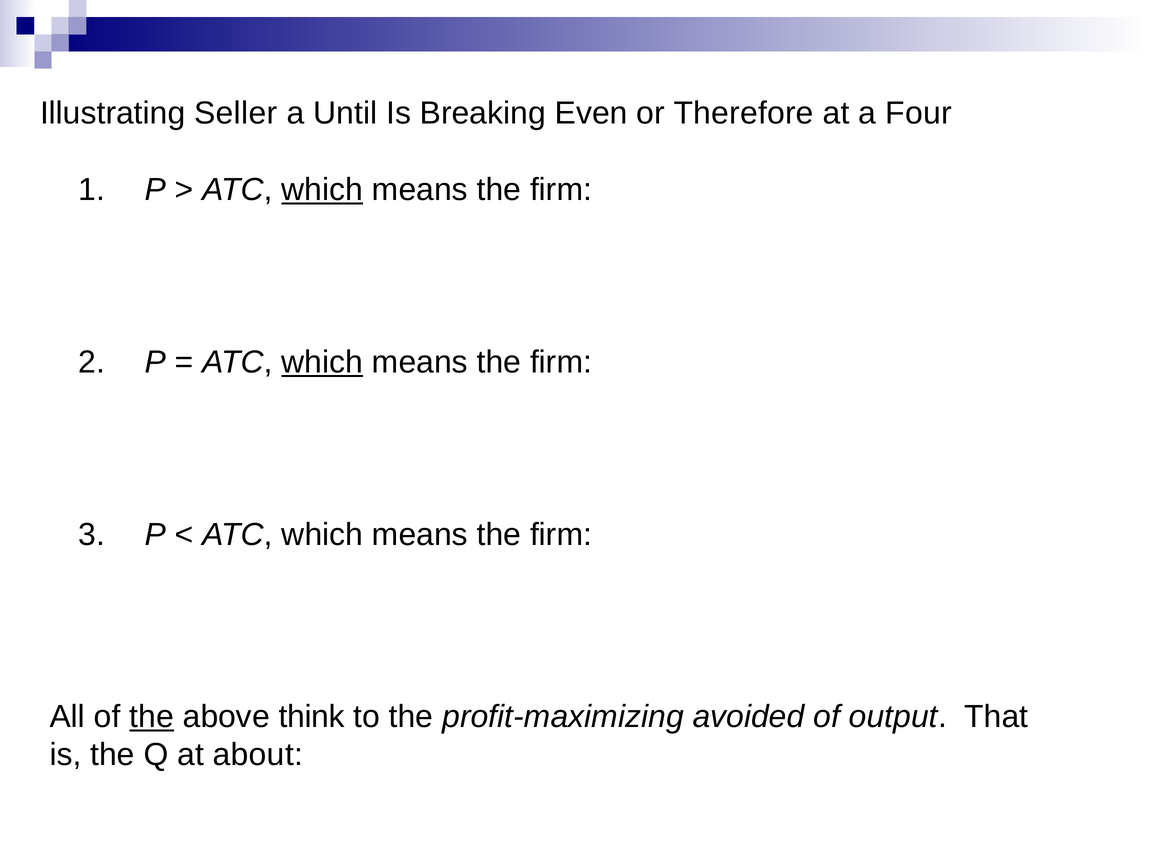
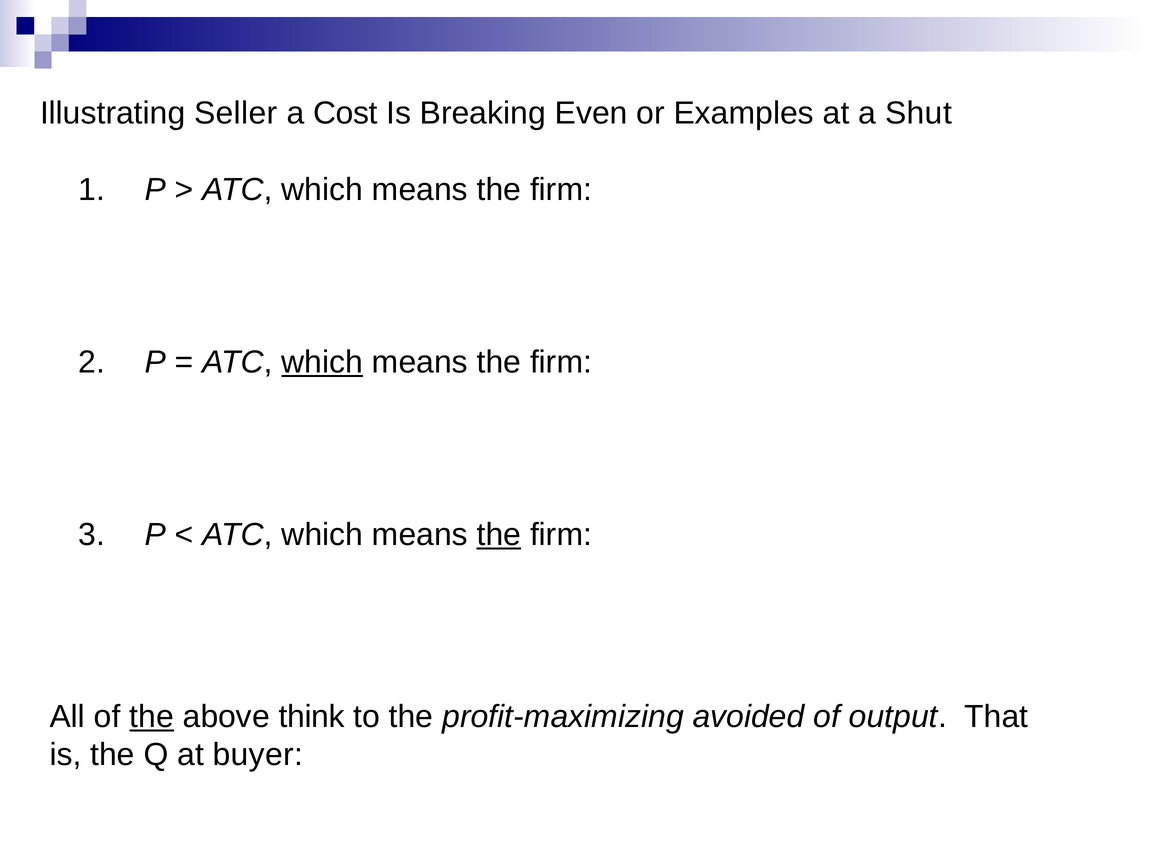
Until: Until -> Cost
Therefore: Therefore -> Examples
Four: Four -> Shut
which at (322, 190) underline: present -> none
the at (499, 535) underline: none -> present
about: about -> buyer
